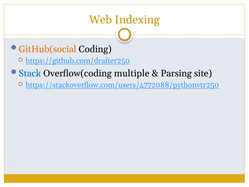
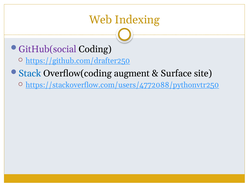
GitHub(social colour: orange -> purple
multiple: multiple -> augment
Parsing: Parsing -> Surface
